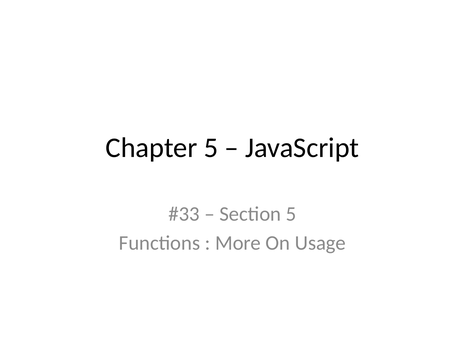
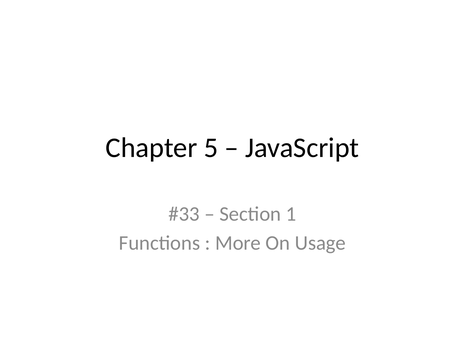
Section 5: 5 -> 1
